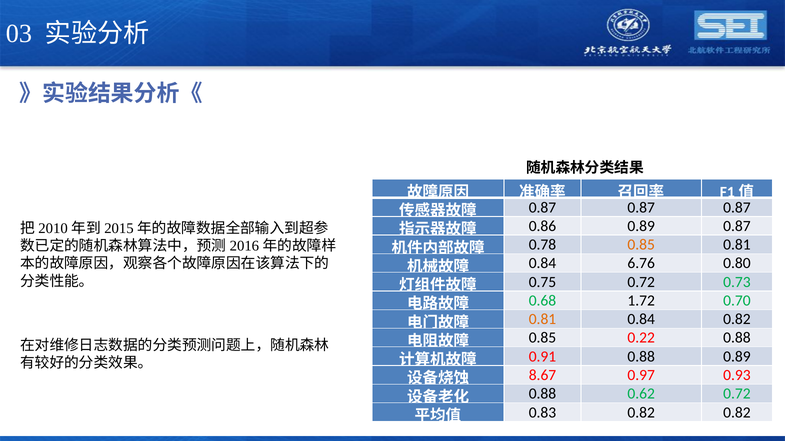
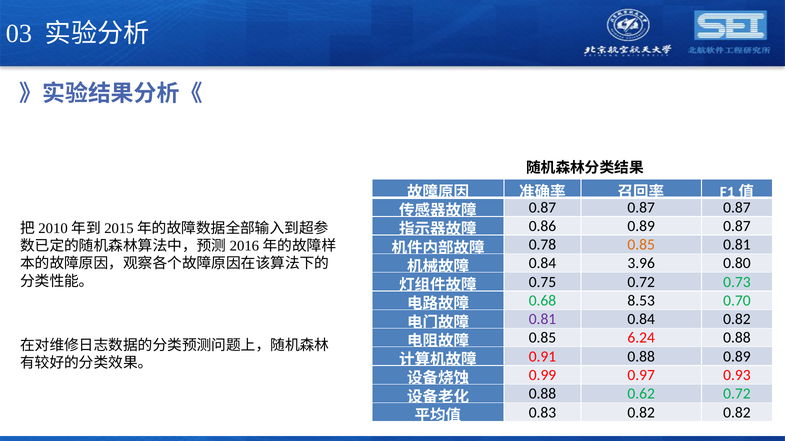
6.76: 6.76 -> 3.96
1.72: 1.72 -> 8.53
0.81 at (542, 320) colour: orange -> purple
0.22: 0.22 -> 6.24
8.67: 8.67 -> 0.99
